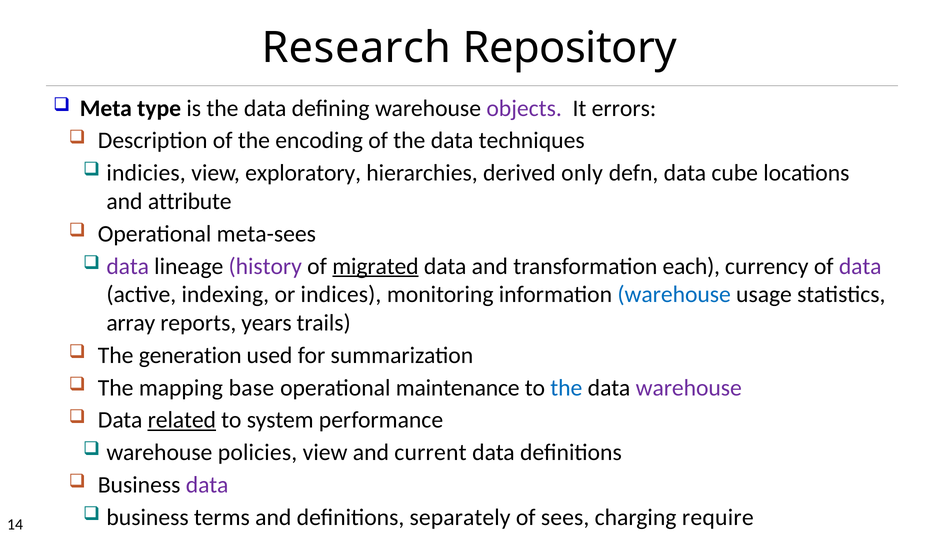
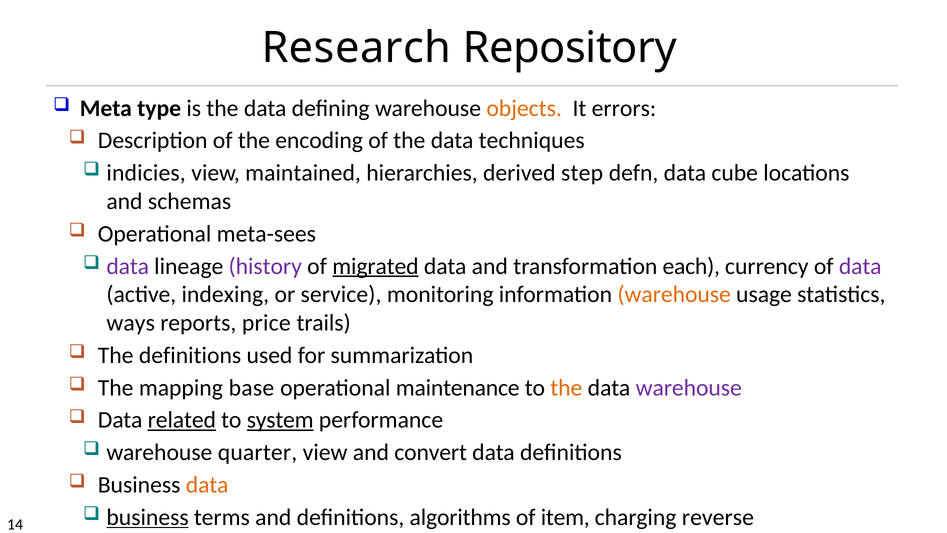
objects colour: purple -> orange
exploratory: exploratory -> maintained
only: only -> step
attribute: attribute -> schemas
indices: indices -> service
warehouse at (674, 294) colour: blue -> orange
array: array -> ways
years: years -> price
The generation: generation -> definitions
the at (566, 388) colour: blue -> orange
system underline: none -> present
policies: policies -> quarter
current: current -> convert
data at (207, 485) colour: purple -> orange
business at (148, 517) underline: none -> present
separately: separately -> algorithms
sees: sees -> item
require: require -> reverse
